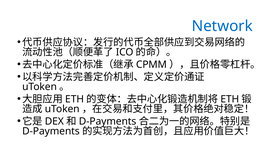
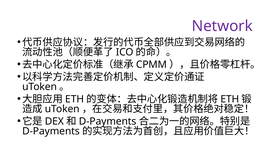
Network colour: blue -> purple
